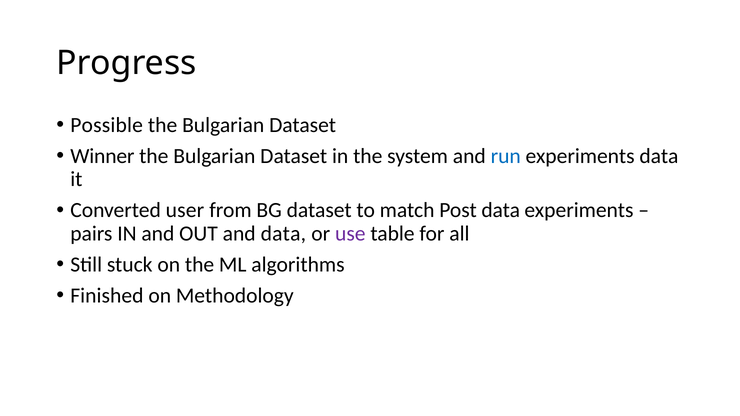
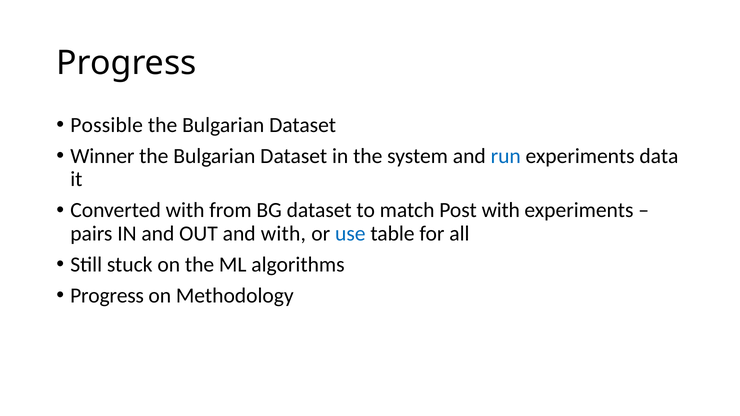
Converted user: user -> with
Post data: data -> with
and data: data -> with
use colour: purple -> blue
Finished at (107, 296): Finished -> Progress
